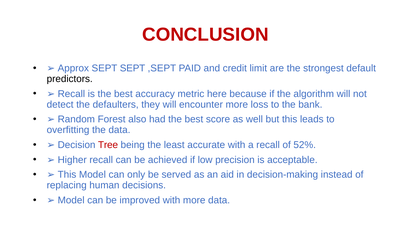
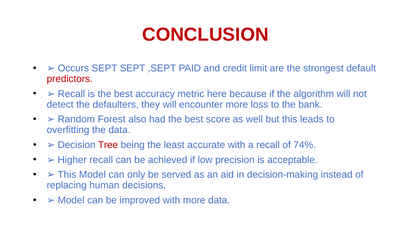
Approx: Approx -> Occurs
predictors colour: black -> red
52%: 52% -> 74%
